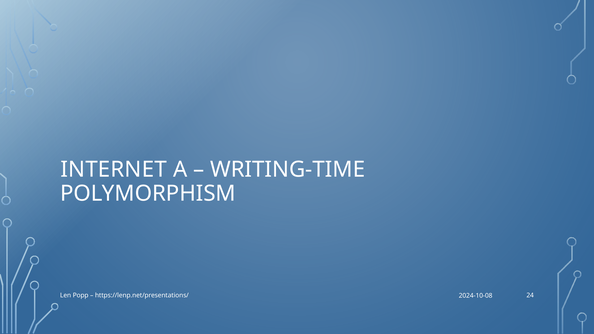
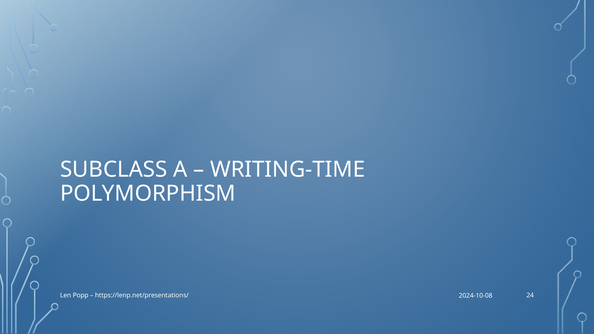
INTERNET: INTERNET -> SUBCLASS
